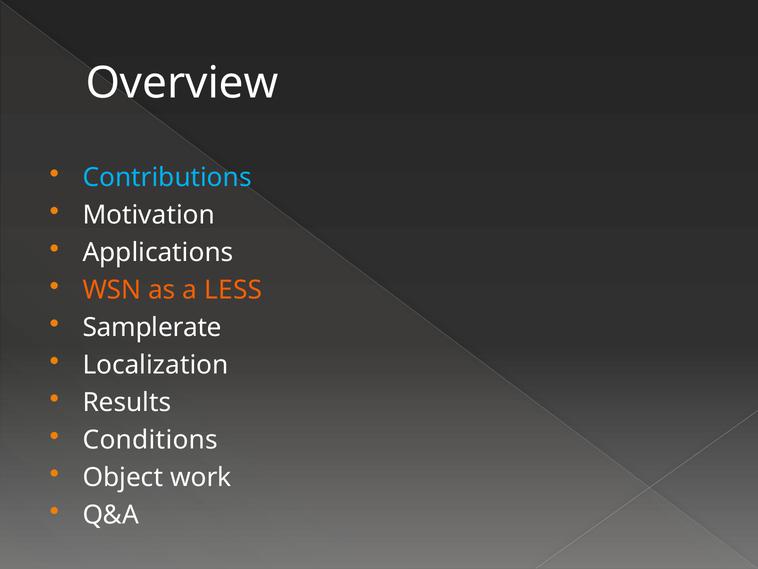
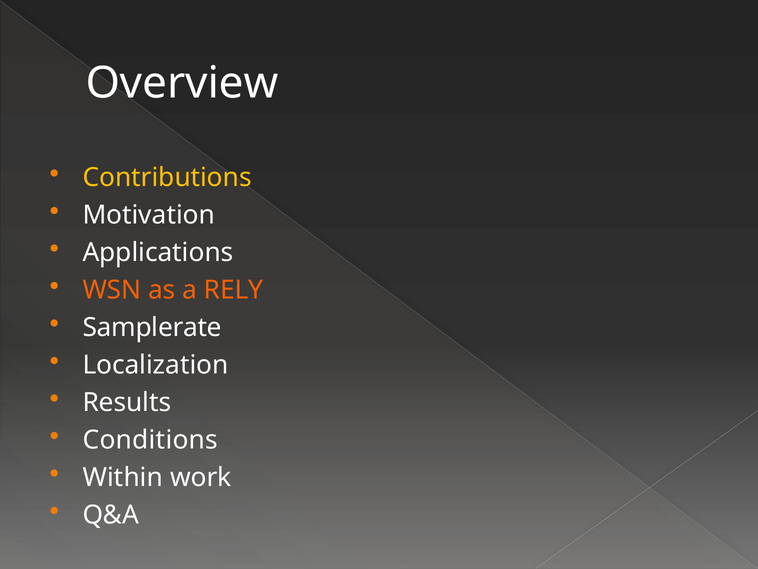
Contributions colour: light blue -> yellow
LESS: LESS -> RELY
Object: Object -> Within
